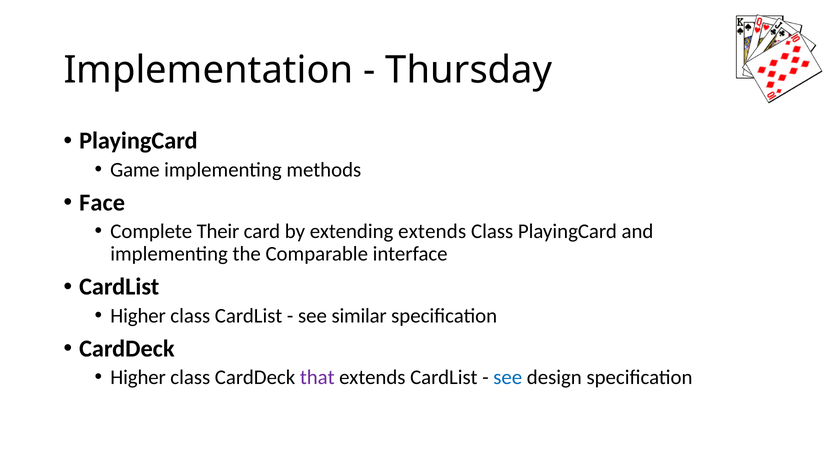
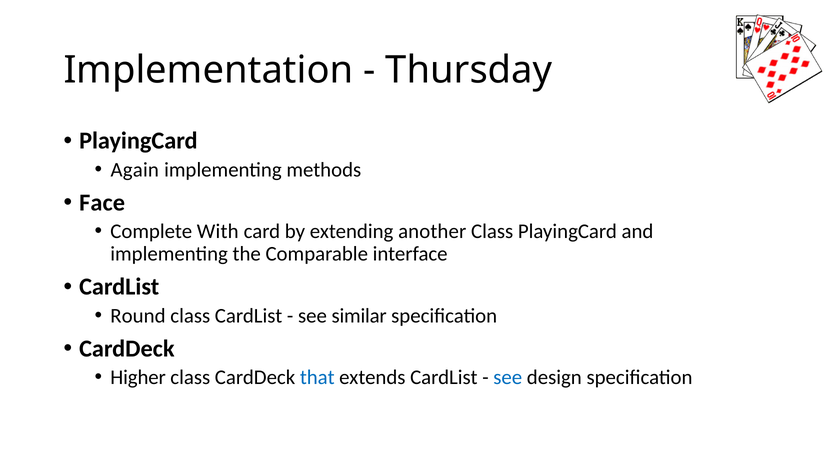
Game: Game -> Again
Their: Their -> With
extending extends: extends -> another
Higher at (138, 315): Higher -> Round
that colour: purple -> blue
